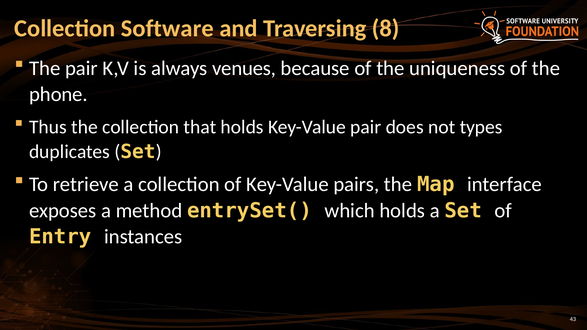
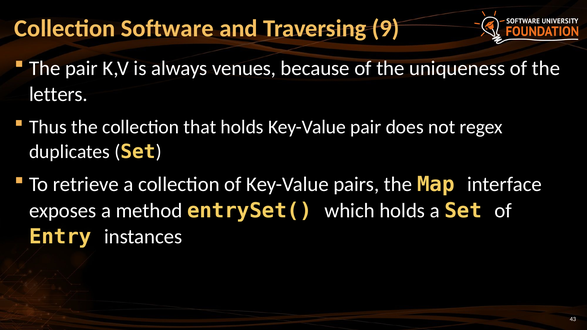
8: 8 -> 9
phone: phone -> letters
types: types -> regex
